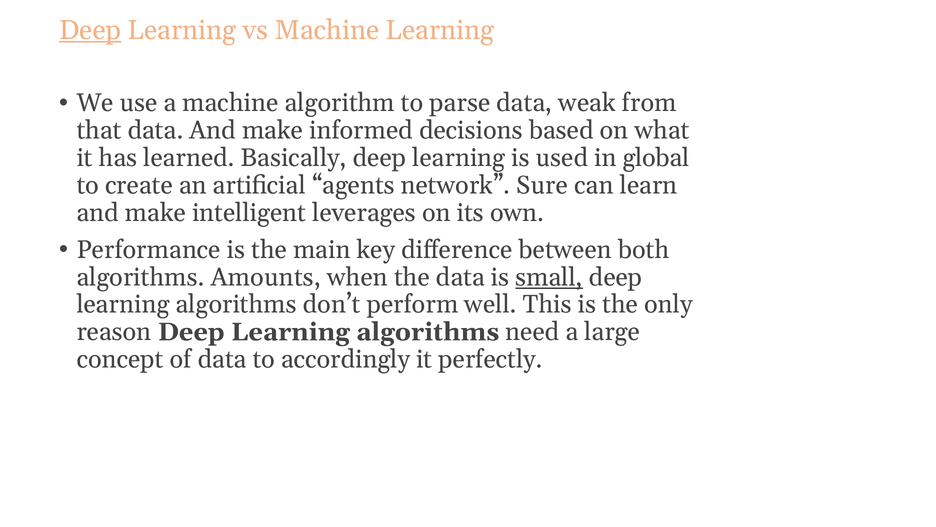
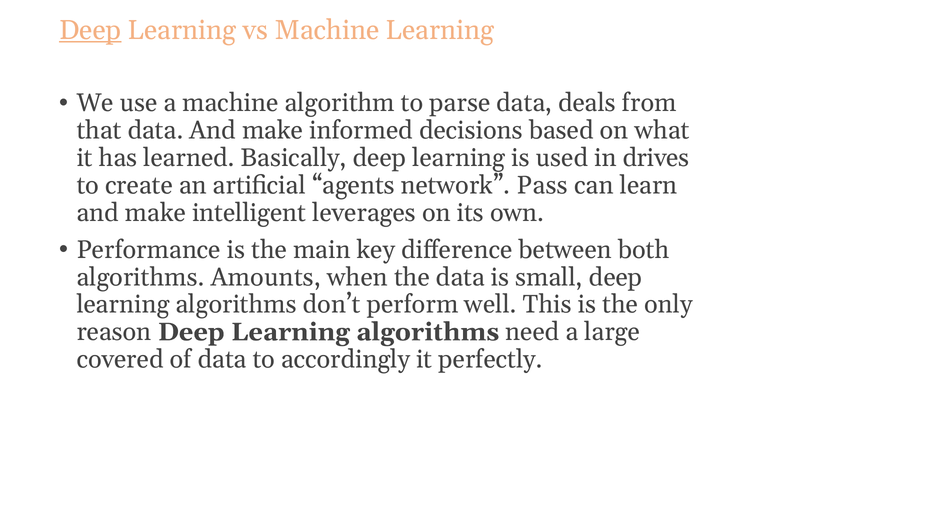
weak: weak -> deals
global: global -> drives
Sure: Sure -> Pass
small underline: present -> none
concept: concept -> covered
